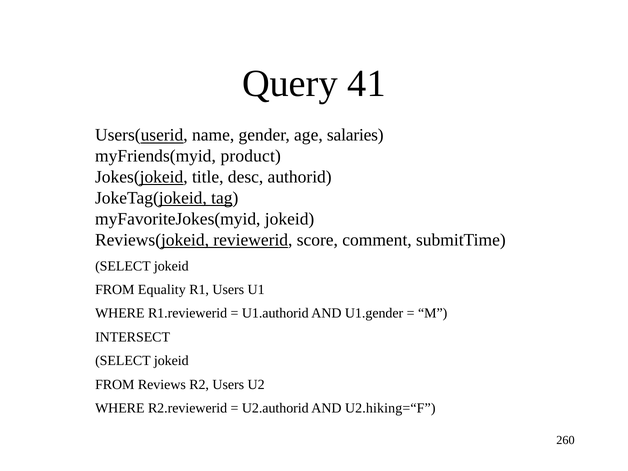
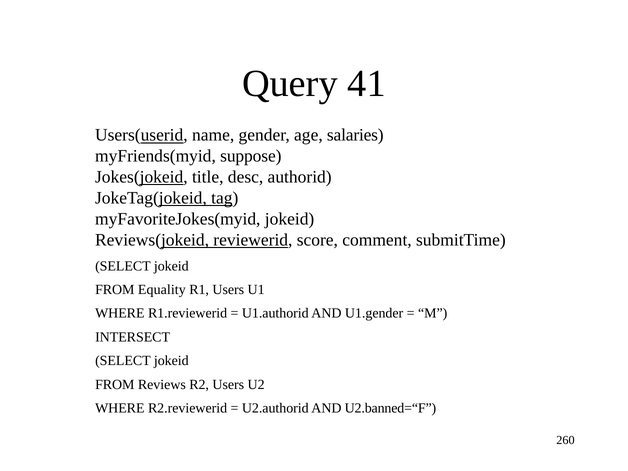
product: product -> suppose
U2.hiking=“F: U2.hiking=“F -> U2.banned=“F
